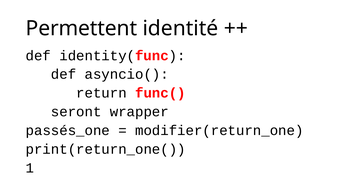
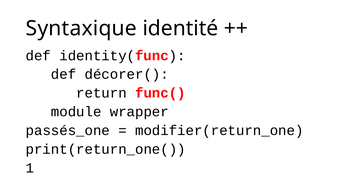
Permettent: Permettent -> Syntaxique
asyncio(: asyncio( -> décorer(
seront: seront -> module
